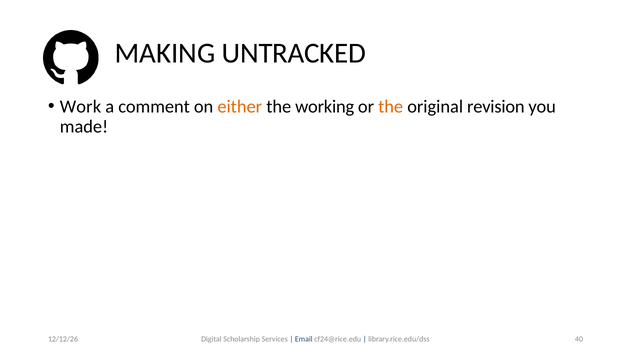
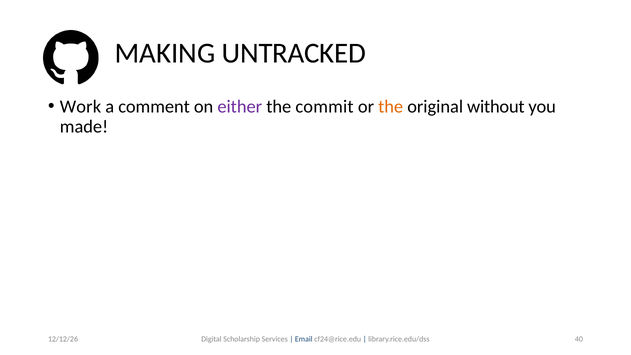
either colour: orange -> purple
working: working -> commit
revision: revision -> without
